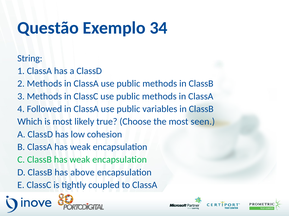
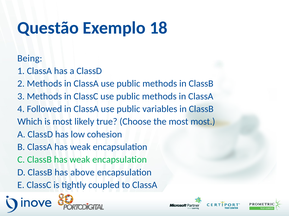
34: 34 -> 18
String: String -> Being
most seen: seen -> most
